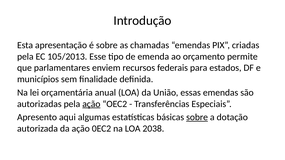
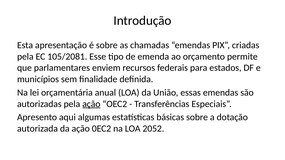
105/2013: 105/2013 -> 105/2081
sobre at (197, 117) underline: present -> none
2038: 2038 -> 2052
